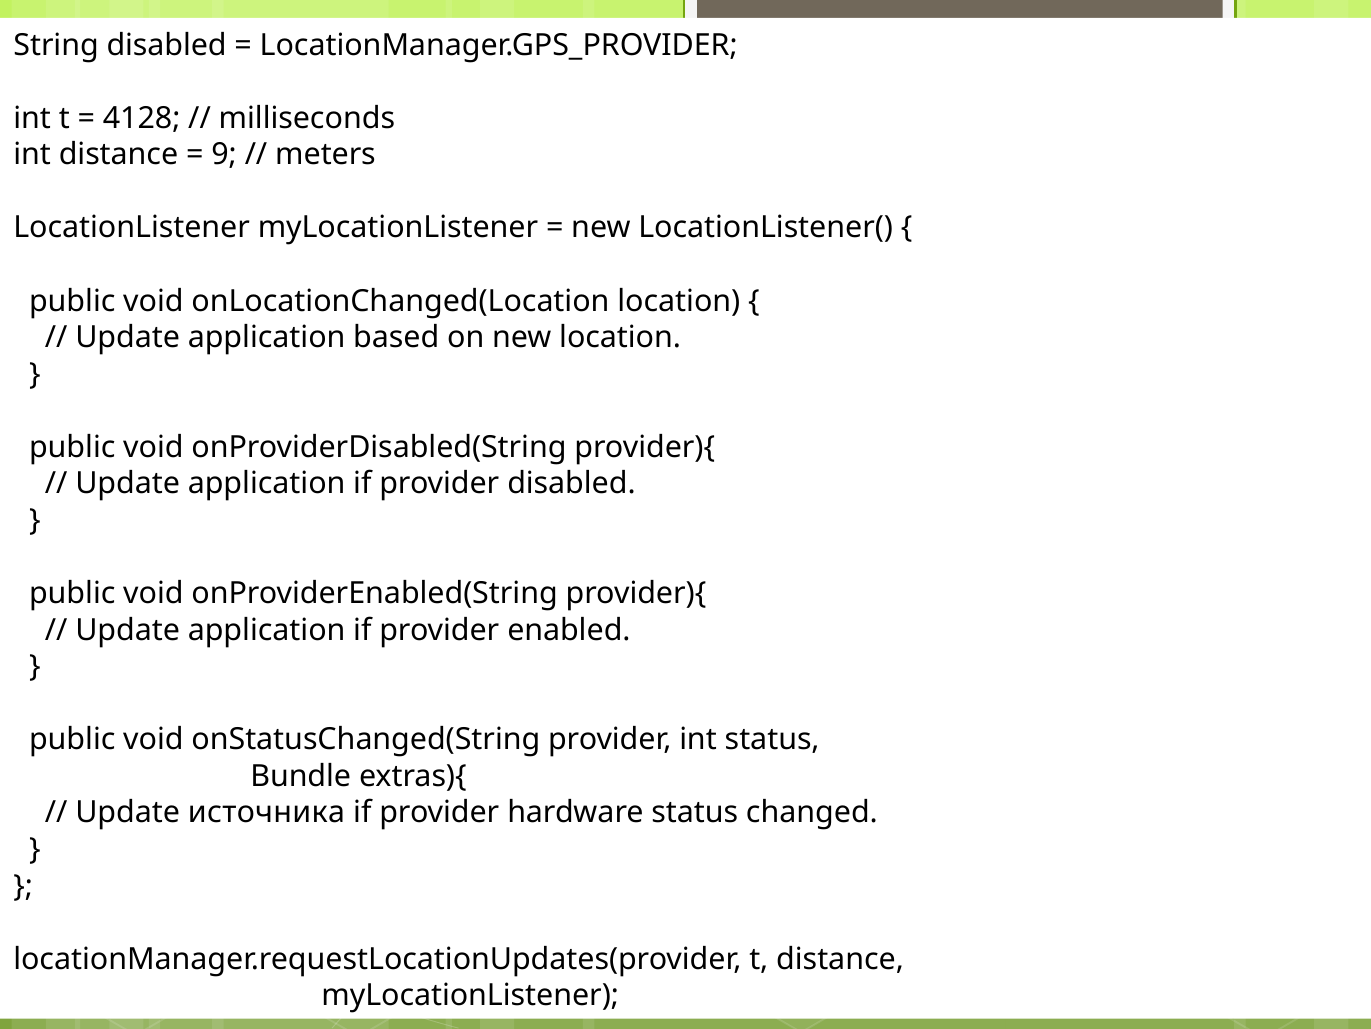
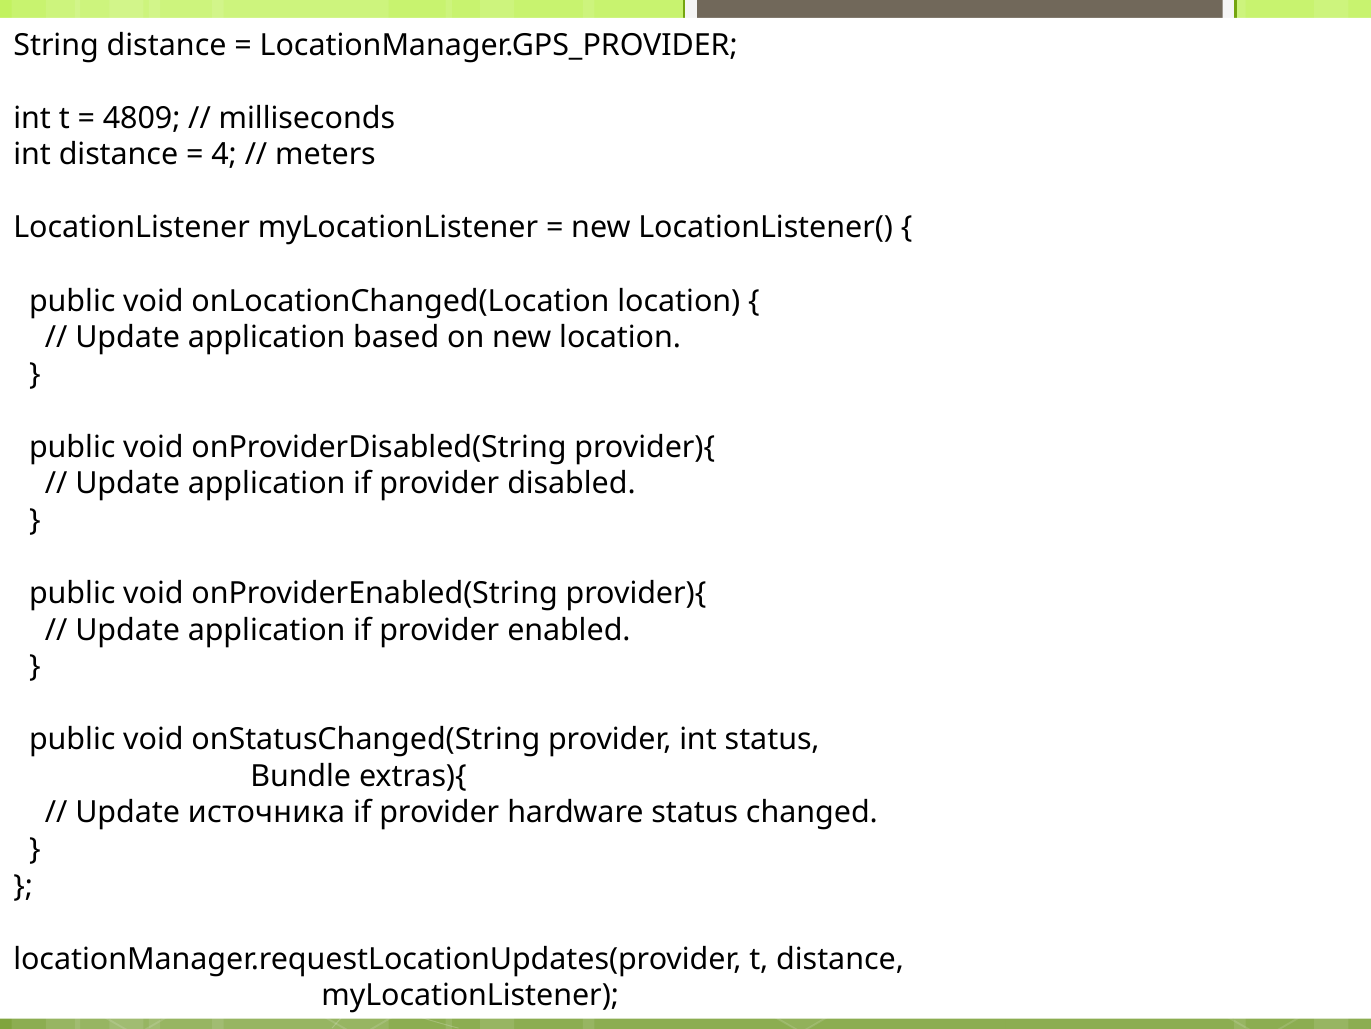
String disabled: disabled -> distance
4128: 4128 -> 4809
9: 9 -> 4
